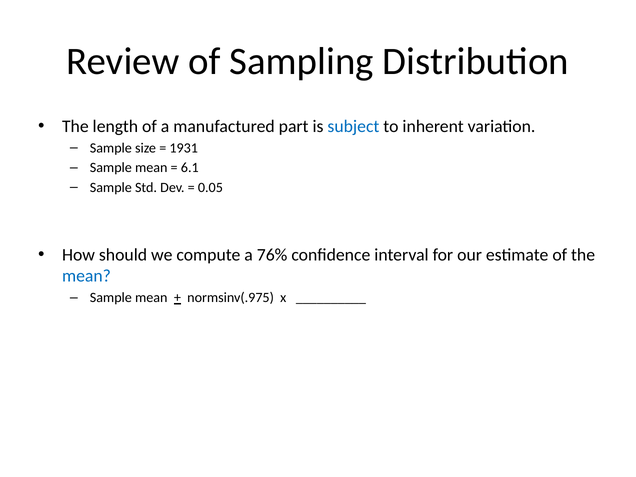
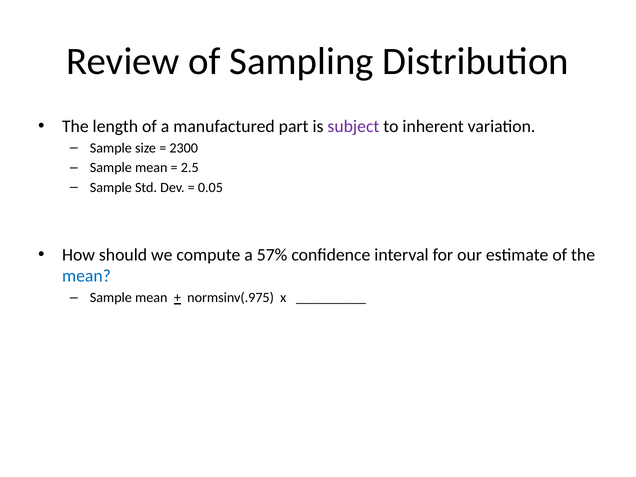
subject colour: blue -> purple
1931: 1931 -> 2300
6.1: 6.1 -> 2.5
76%: 76% -> 57%
